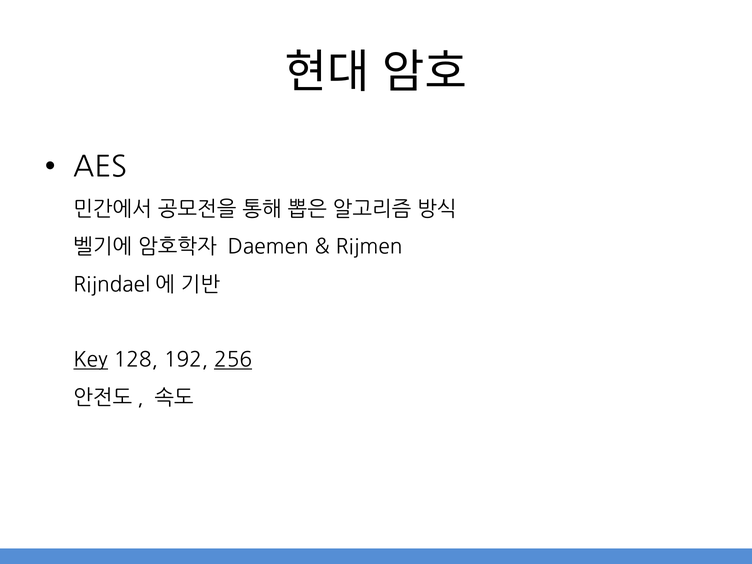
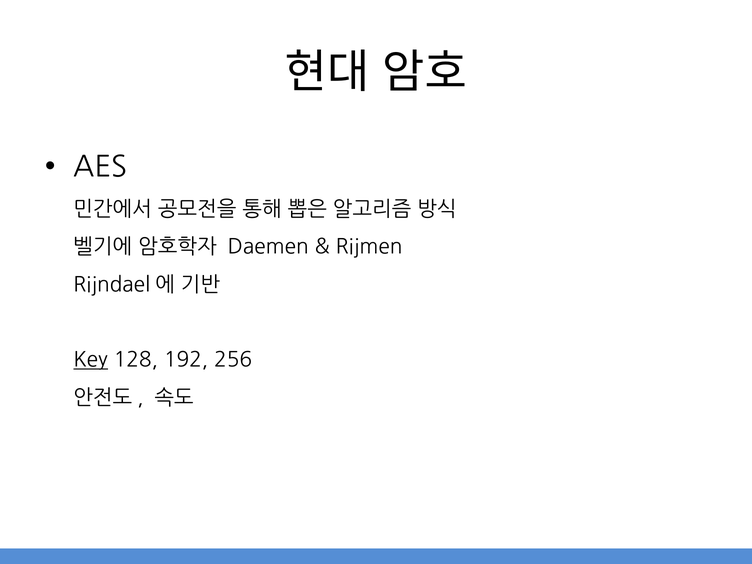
256 underline: present -> none
